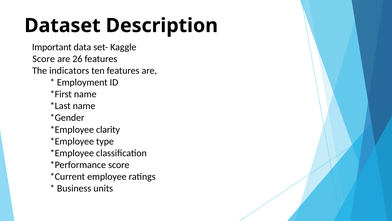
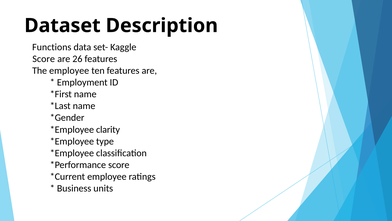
Important: Important -> Functions
The indicators: indicators -> employee
